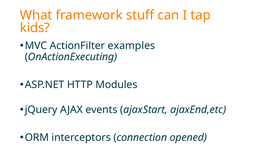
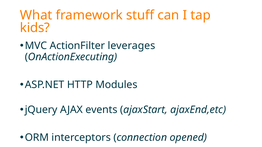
examples: examples -> leverages
